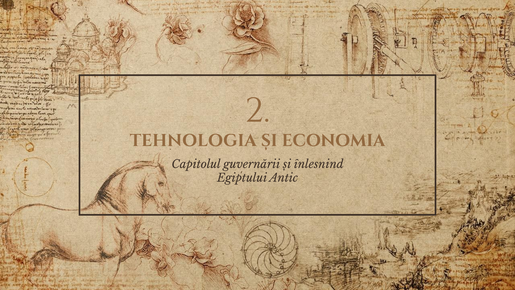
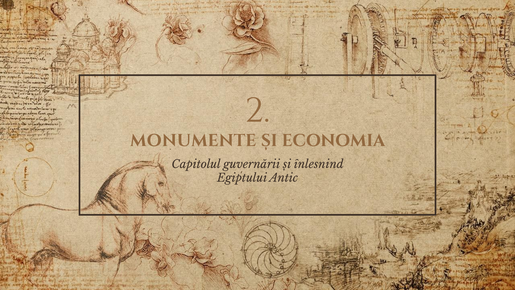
TEHNOLOGIA: TEHNOLOGIA -> MONUMENTE
